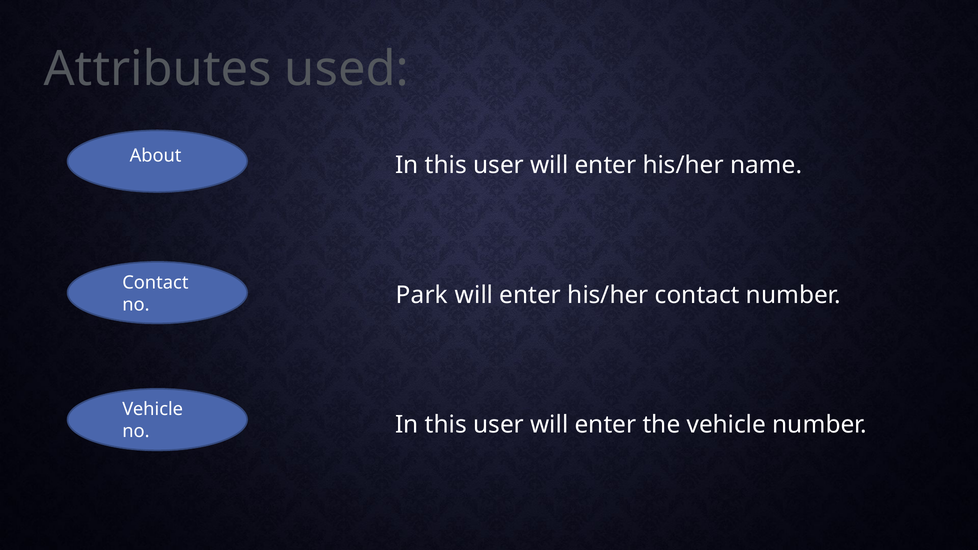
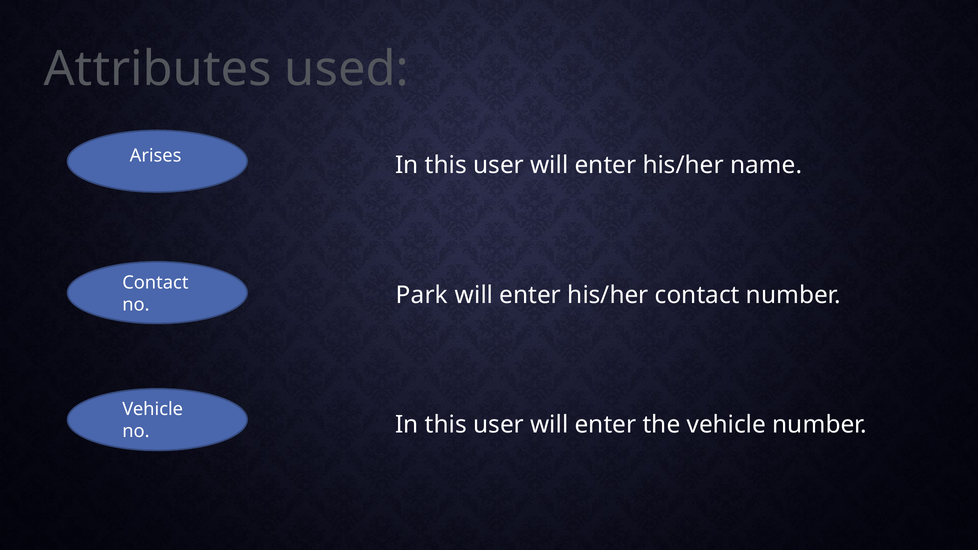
About: About -> Arises
